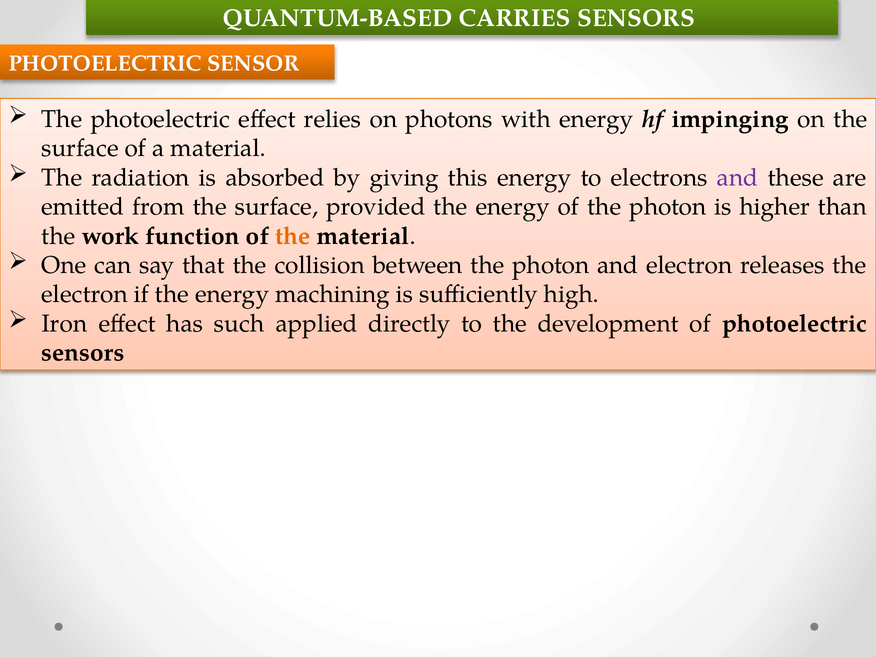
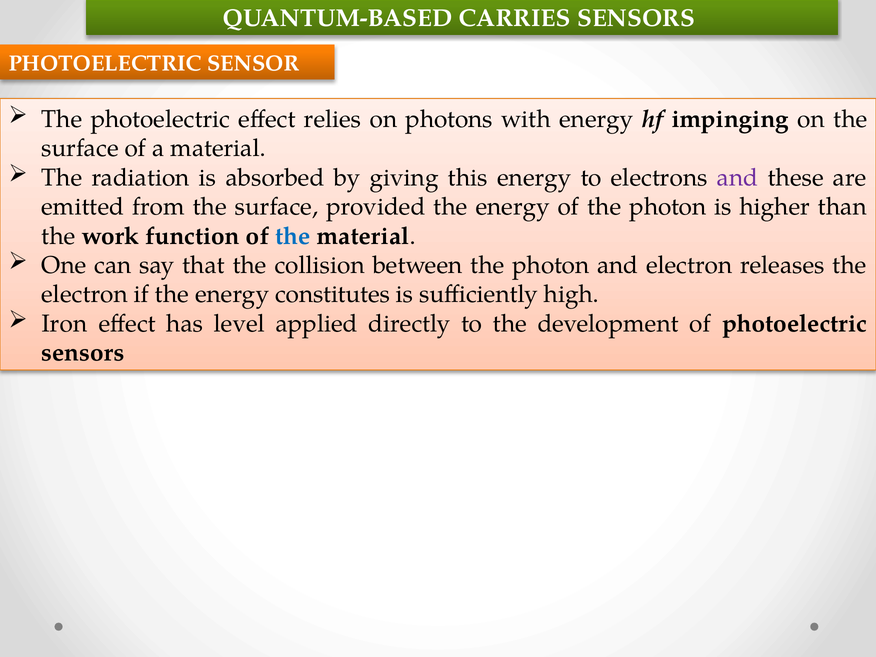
the at (293, 236) colour: orange -> blue
machining: machining -> constitutes
such: such -> level
